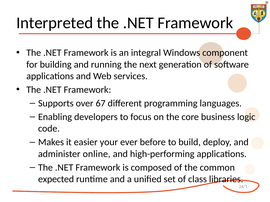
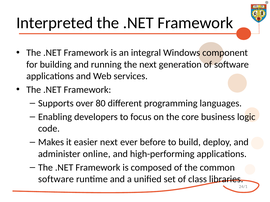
67: 67 -> 80
easier your: your -> next
expected at (56, 180): expected -> software
